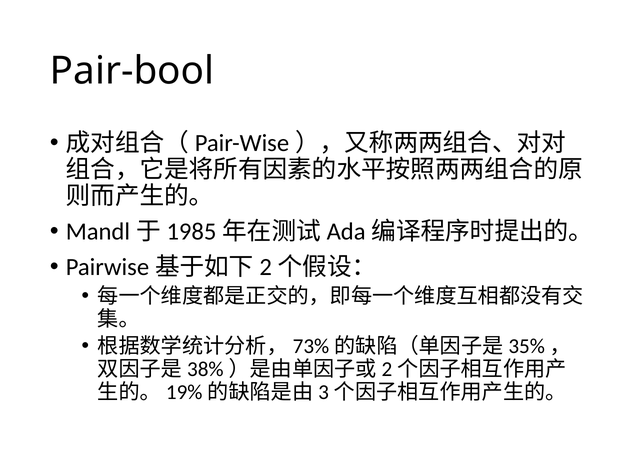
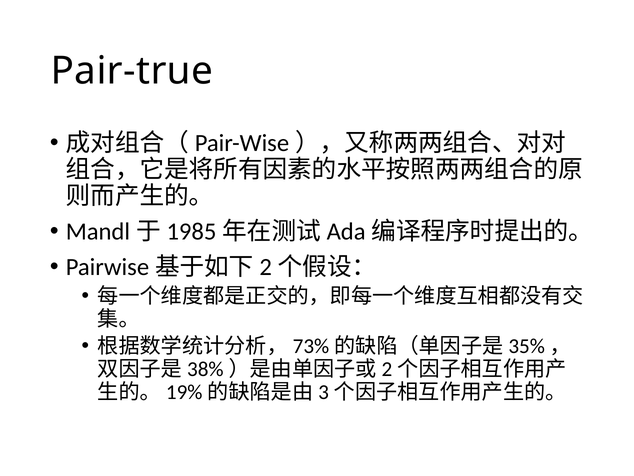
Pair-bool: Pair-bool -> Pair-true
